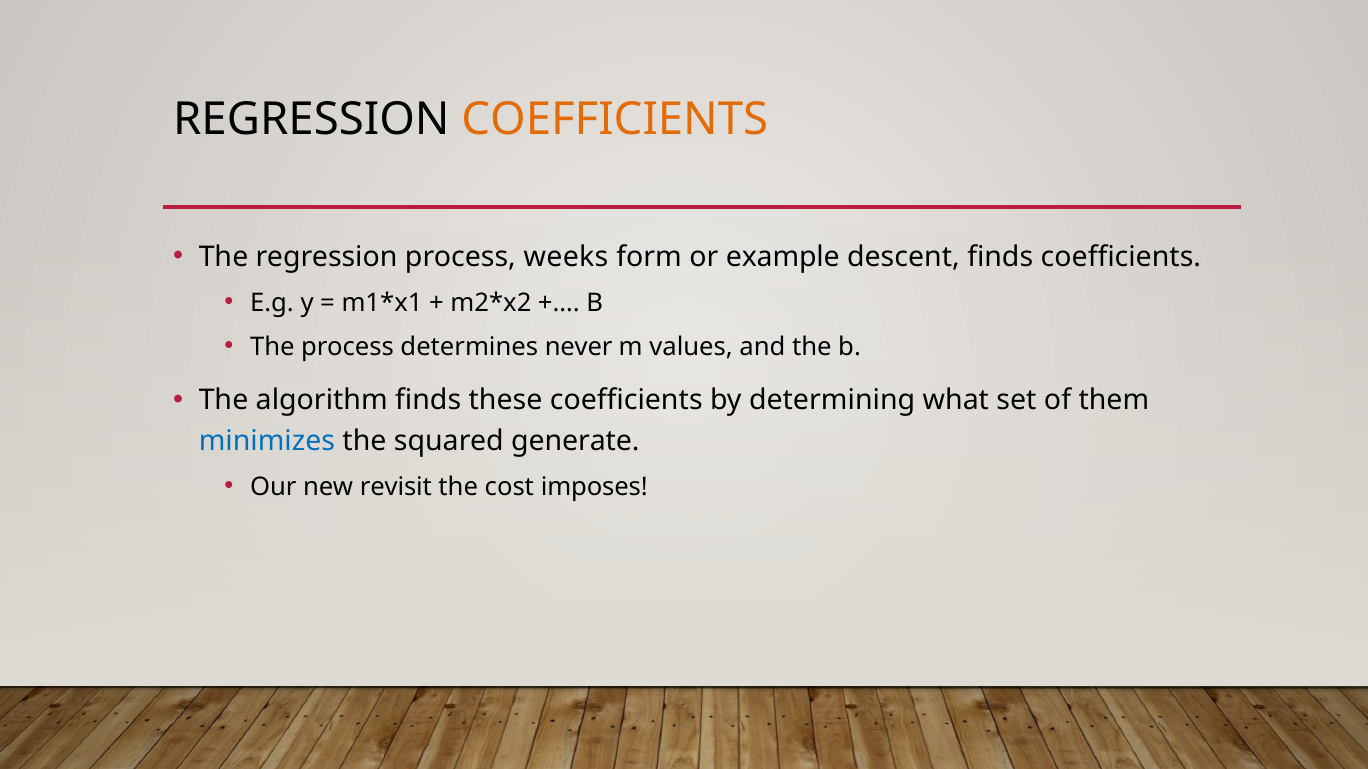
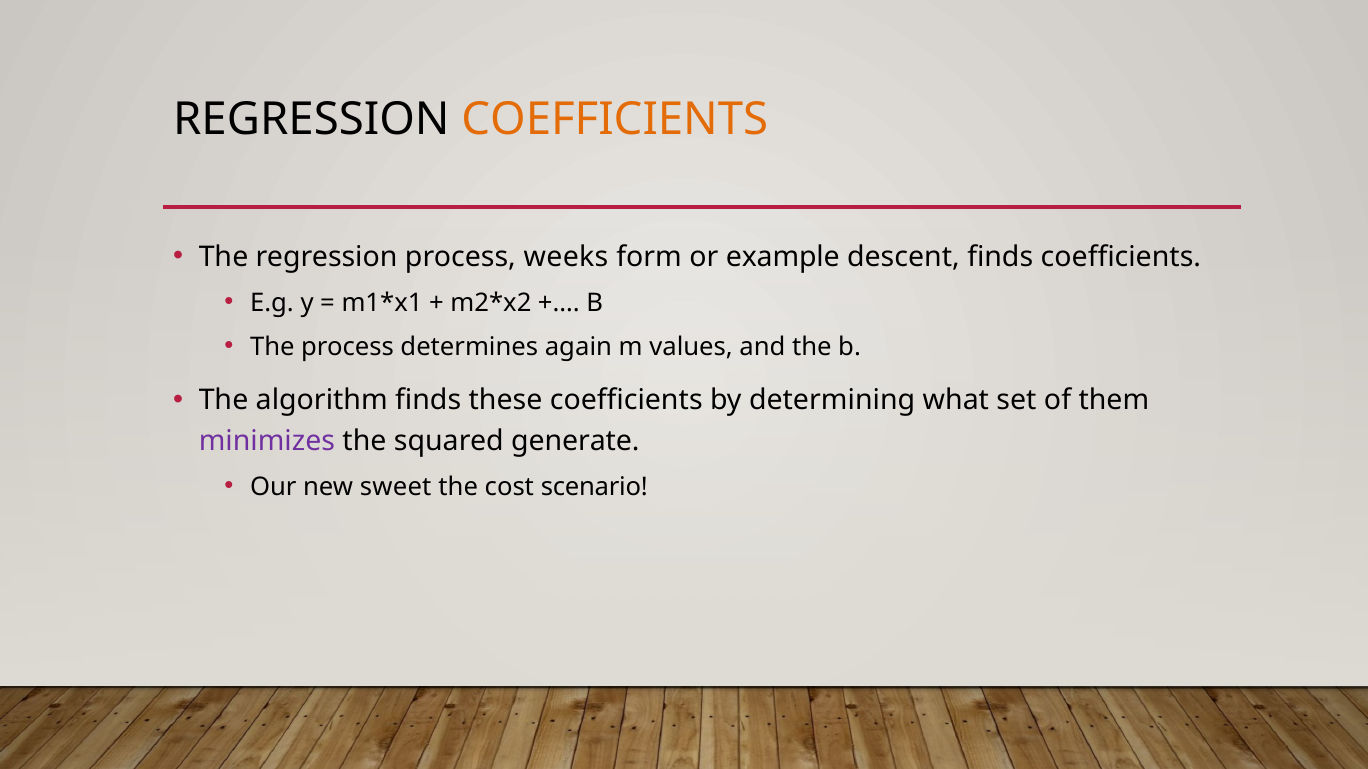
never: never -> again
minimizes colour: blue -> purple
revisit: revisit -> sweet
imposes: imposes -> scenario
